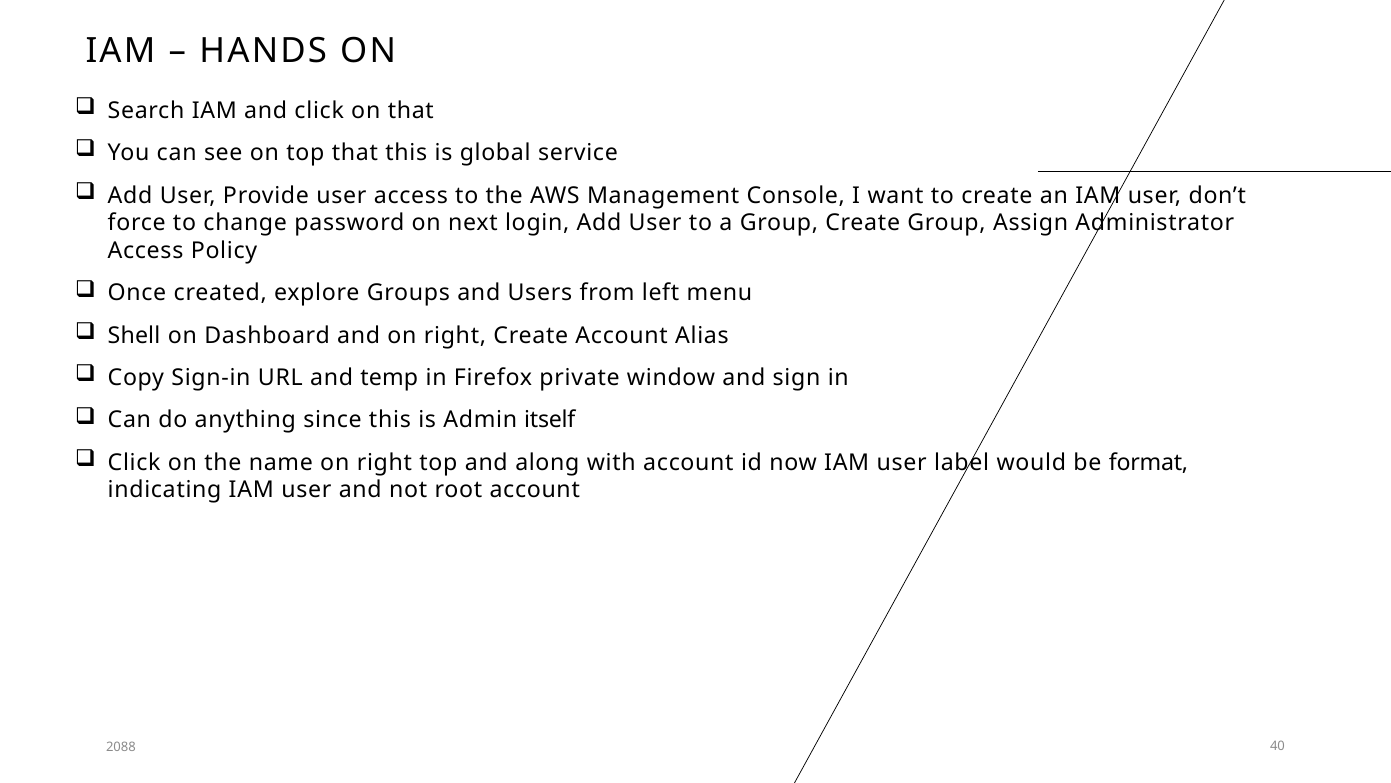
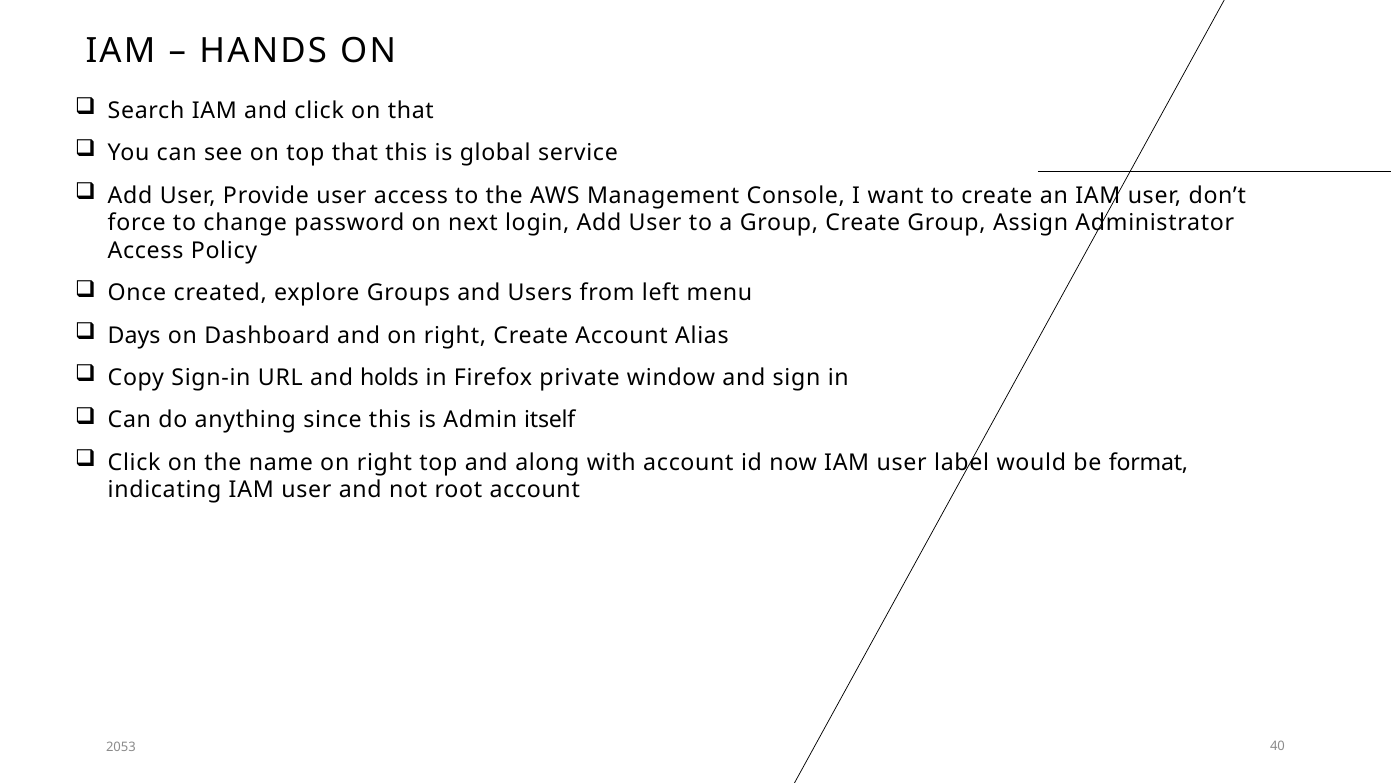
Shell: Shell -> Days
temp: temp -> holds
2088: 2088 -> 2053
